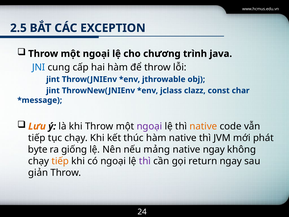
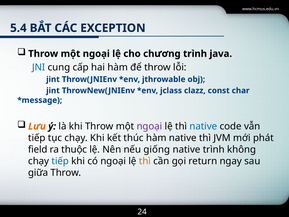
2.5: 2.5 -> 5.4
native at (203, 126) colour: orange -> blue
byte: byte -> field
giống: giống -> thuộc
mảng: mảng -> giống
native ngay: ngay -> trình
tiếp at (60, 161) colour: orange -> blue
thì at (145, 161) colour: purple -> orange
giản: giản -> giữa
